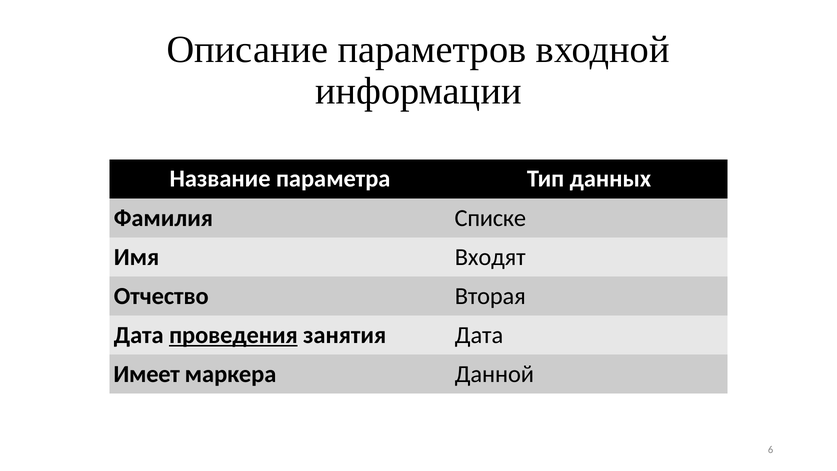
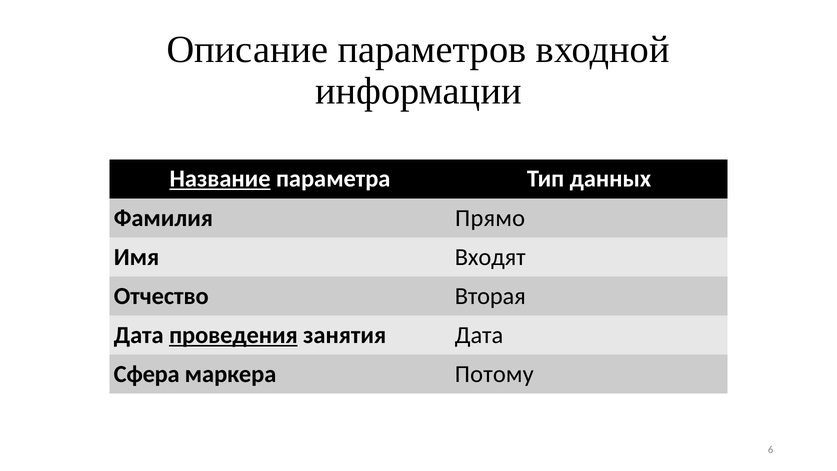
Название underline: none -> present
Списке: Списке -> Прямо
Имеет: Имеет -> Сфера
Данной: Данной -> Потому
